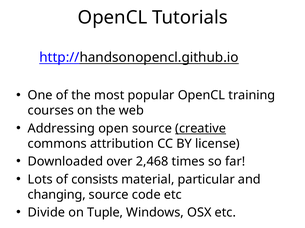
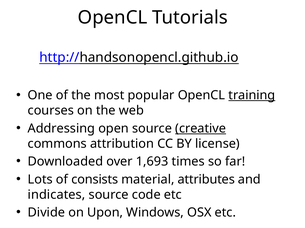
training underline: none -> present
2,468: 2,468 -> 1,693
particular: particular -> attributes
changing: changing -> indicates
Tuple: Tuple -> Upon
